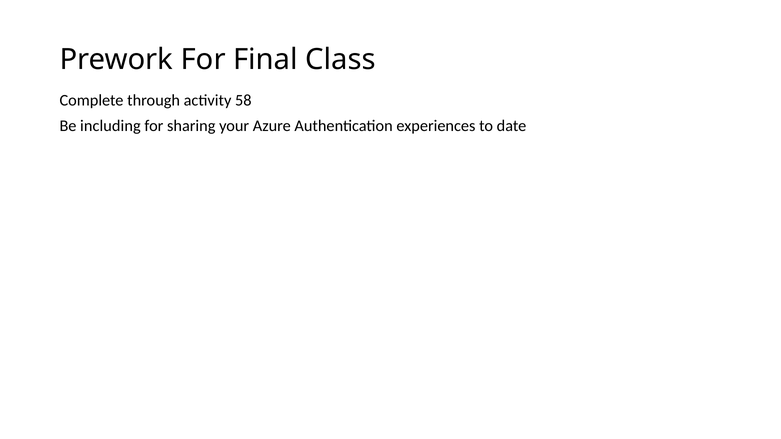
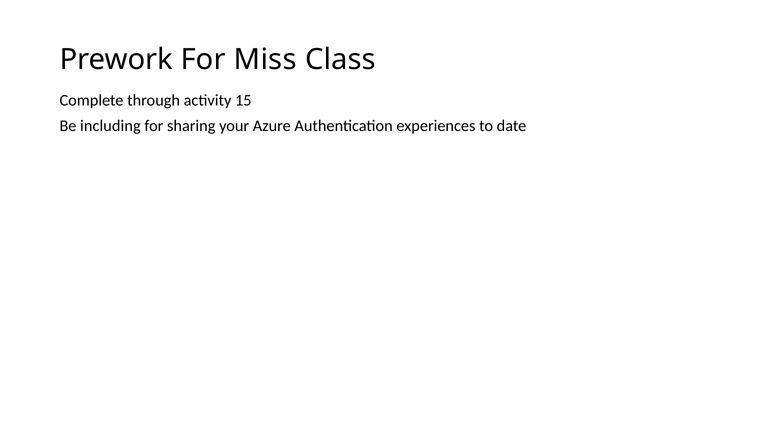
Final: Final -> Miss
58: 58 -> 15
